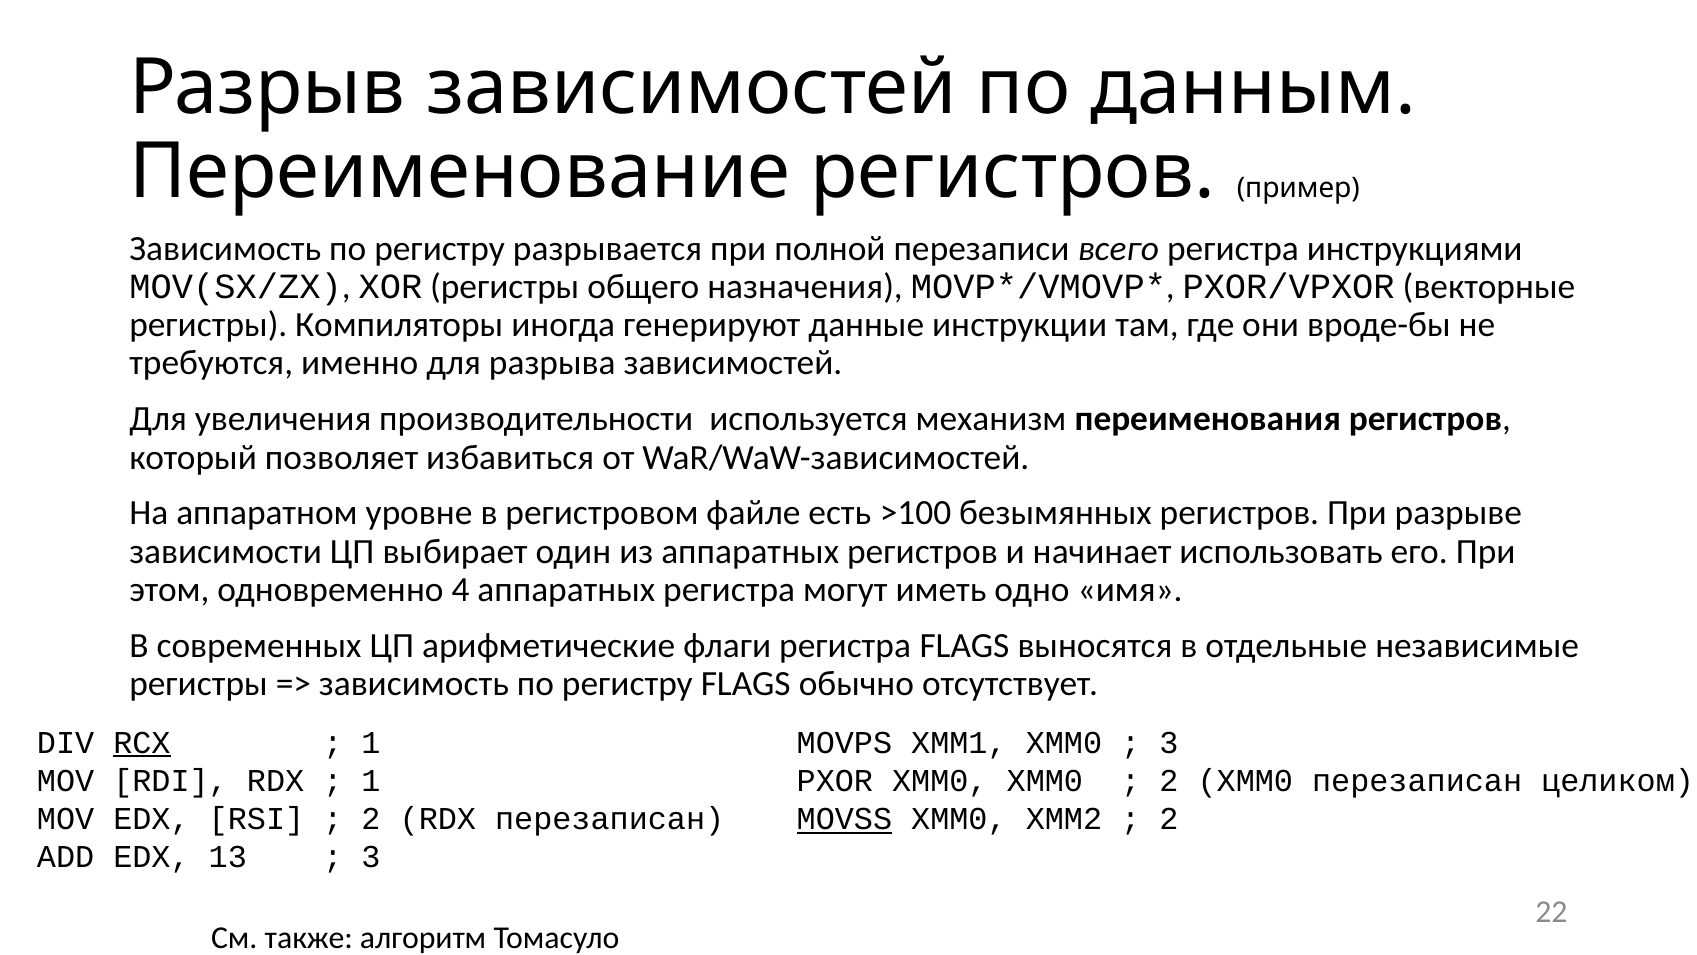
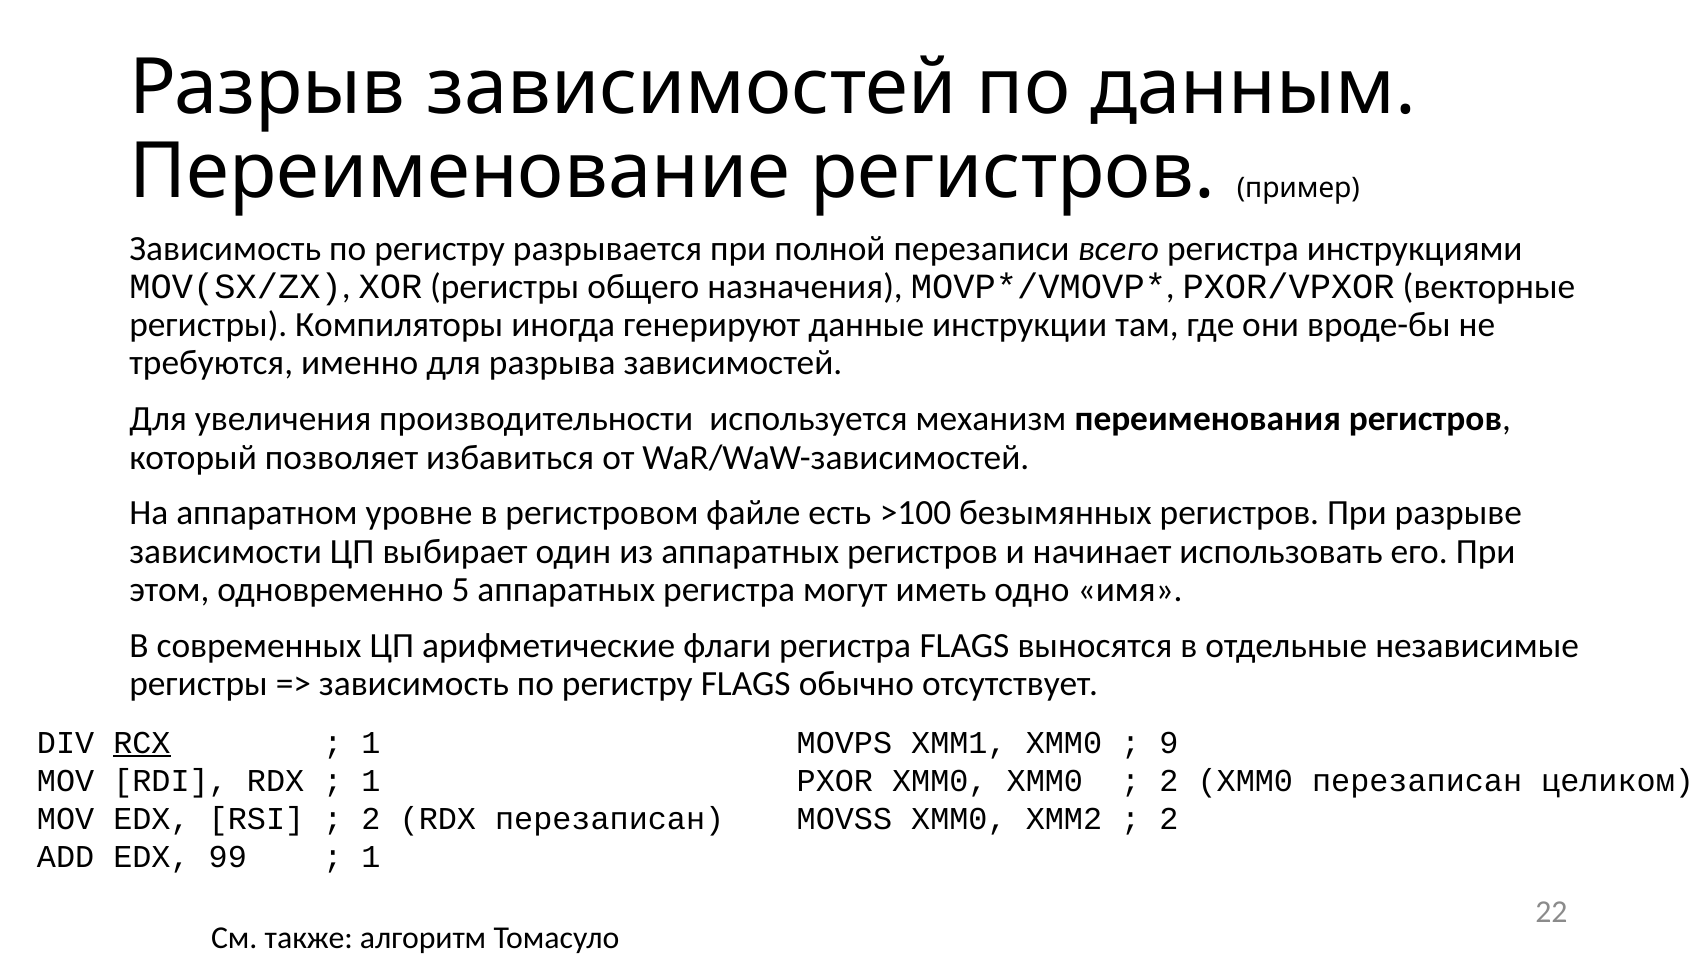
4: 4 -> 5
3 at (1169, 742): 3 -> 9
MOVSS underline: present -> none
13: 13 -> 99
3 at (371, 857): 3 -> 1
